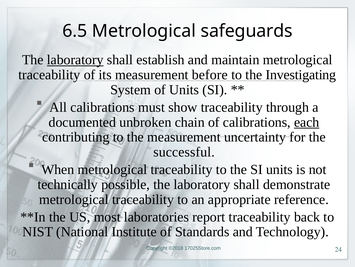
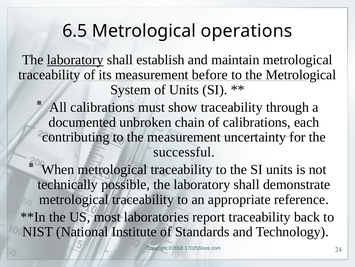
safeguards: safeguards -> operations
the Investigating: Investigating -> Metrological
each underline: present -> none
